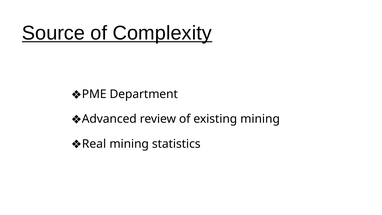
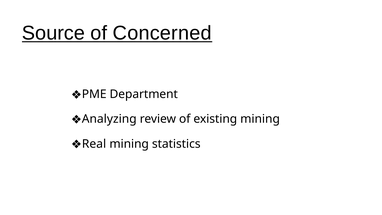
Complexity: Complexity -> Concerned
Advanced: Advanced -> Analyzing
